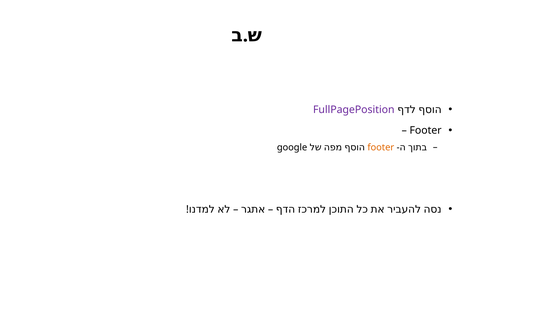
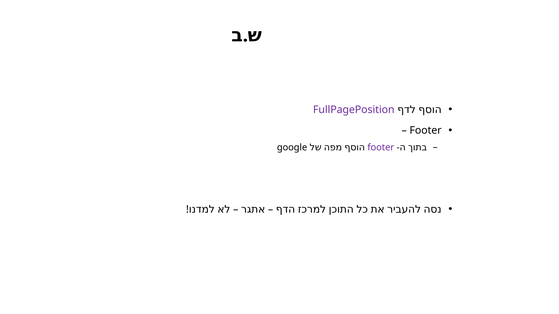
footer at (381, 148) colour: orange -> purple
